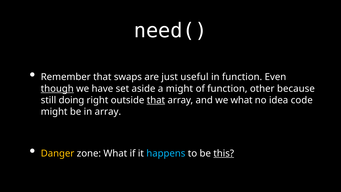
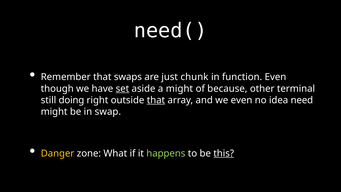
useful: useful -> chunk
though underline: present -> none
set underline: none -> present
of function: function -> because
because: because -> terminal
we what: what -> even
code: code -> need
in array: array -> swap
happens colour: light blue -> light green
